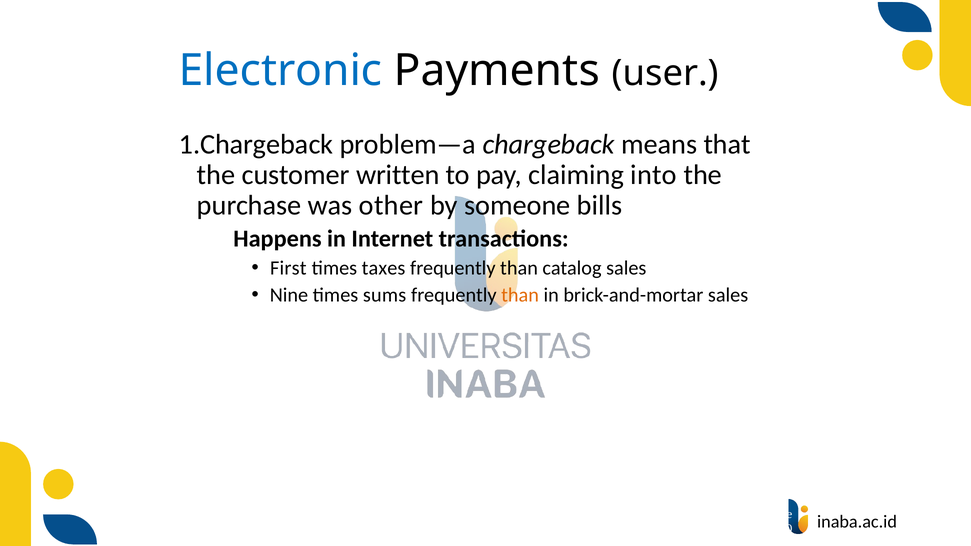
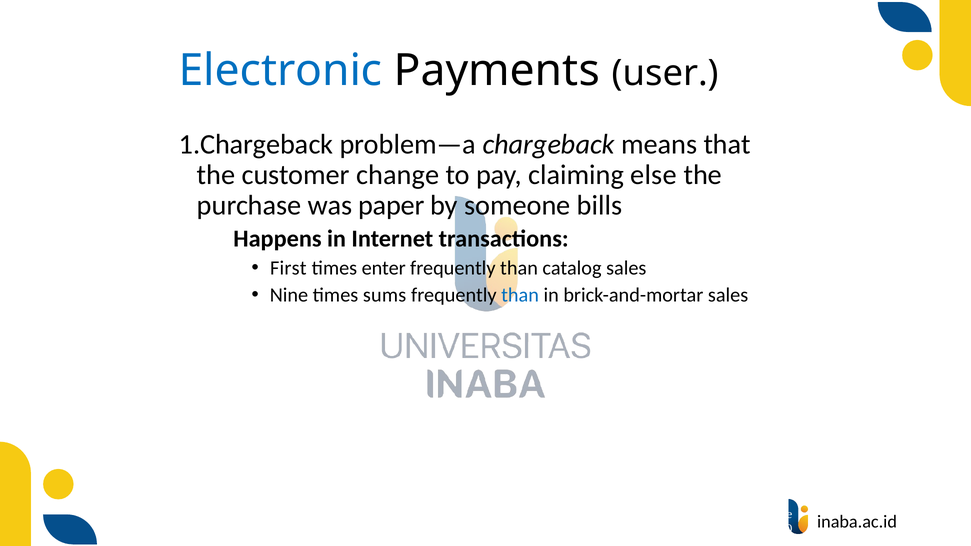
written: written -> change
into: into -> else
other: other -> paper
taxes: taxes -> enter
than at (520, 295) colour: orange -> blue
